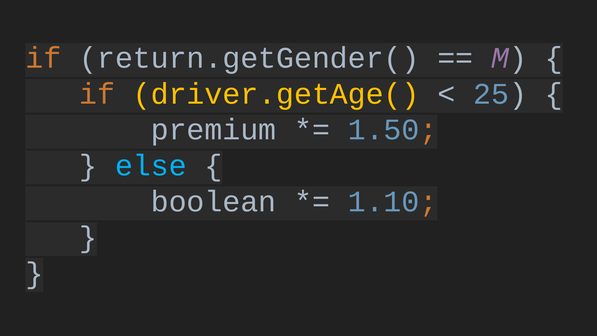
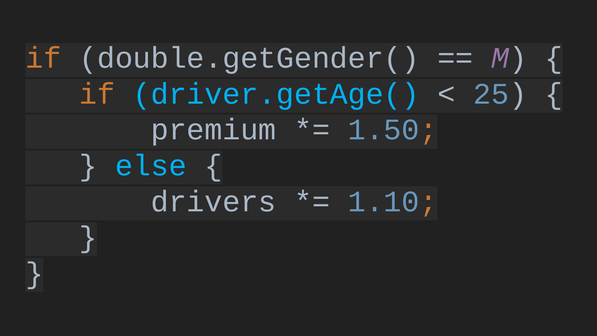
return.getGender(: return.getGender( -> double.getGender(
driver.getAge( colour: yellow -> light blue
boolean: boolean -> drivers
